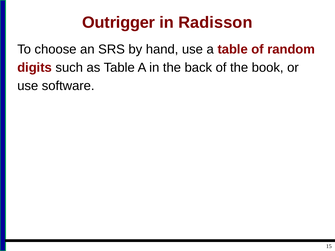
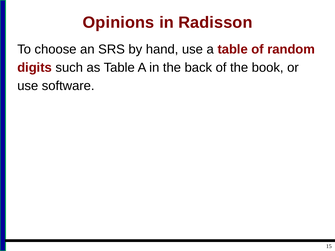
Outrigger: Outrigger -> Opinions
